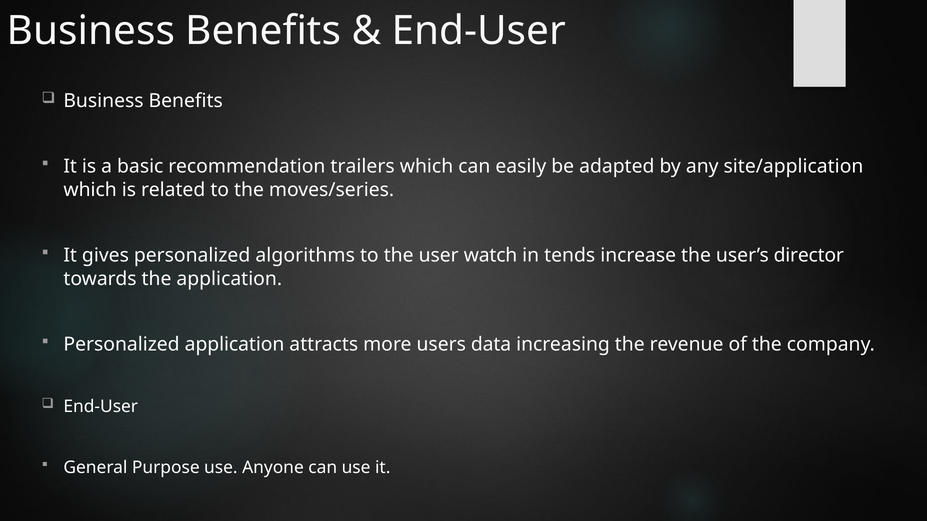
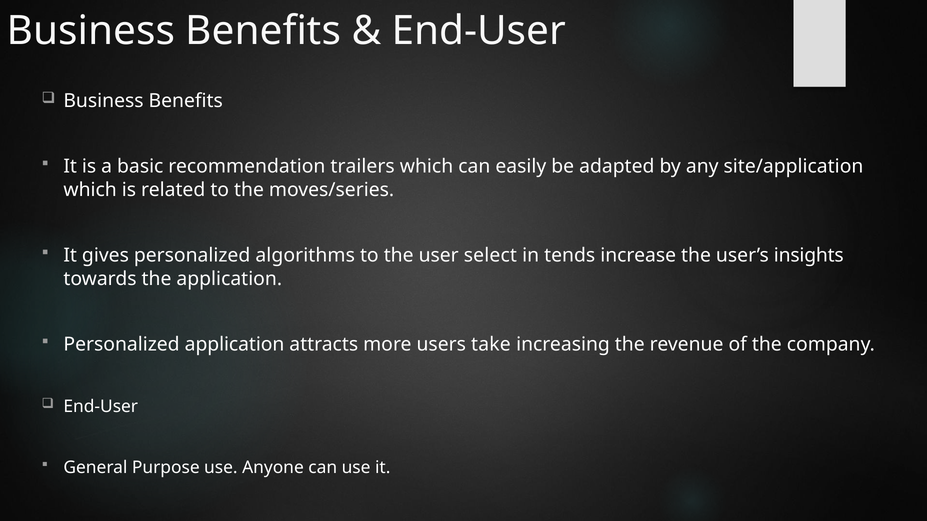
watch: watch -> select
director: director -> insights
data: data -> take
